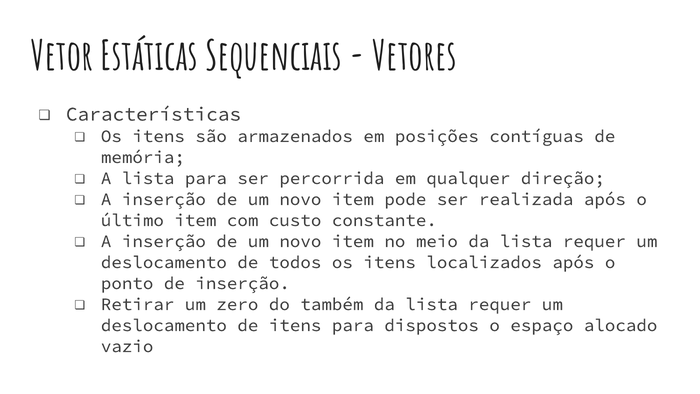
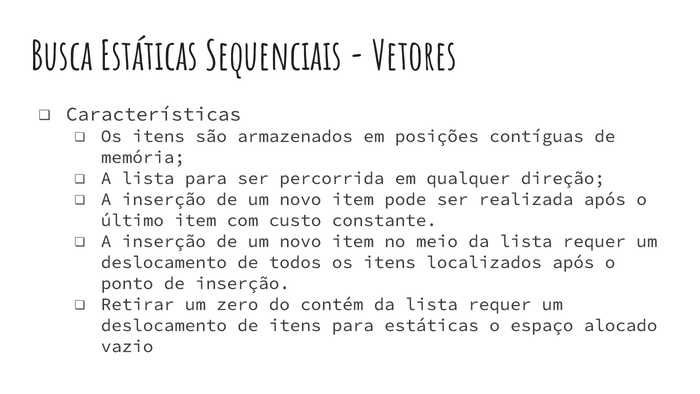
Vetor: Vetor -> Busca
também: também -> contém
para dispostos: dispostos -> estáticas
